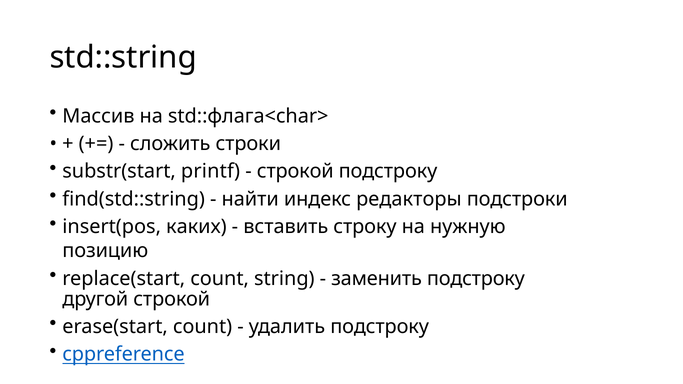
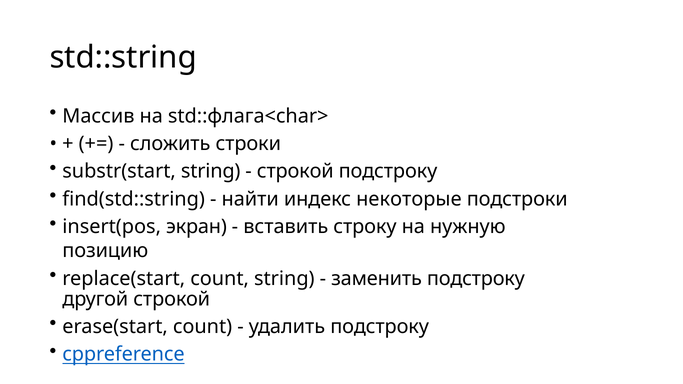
substr(start printf: printf -> string
редакторы: редакторы -> некоторые
каких: каких -> экран
